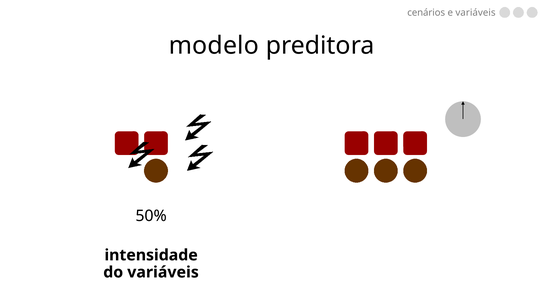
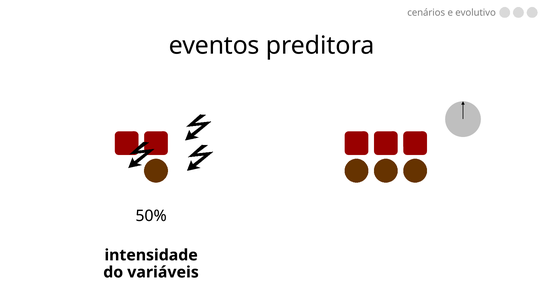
e variáveis: variáveis -> evolutivo
modelo: modelo -> eventos
